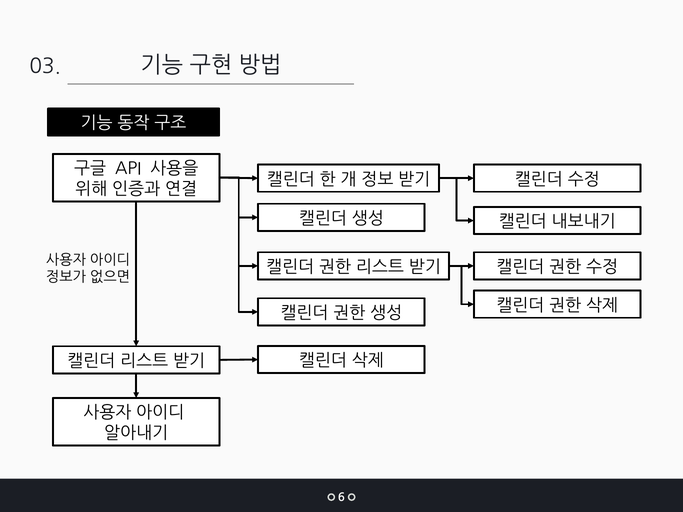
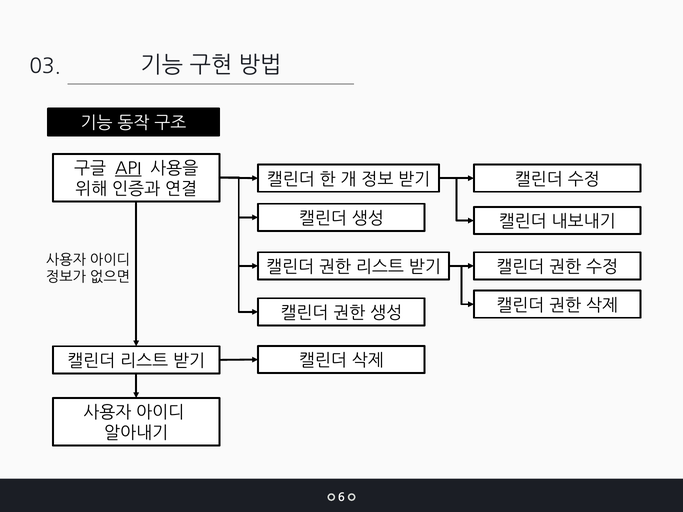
API underline: none -> present
